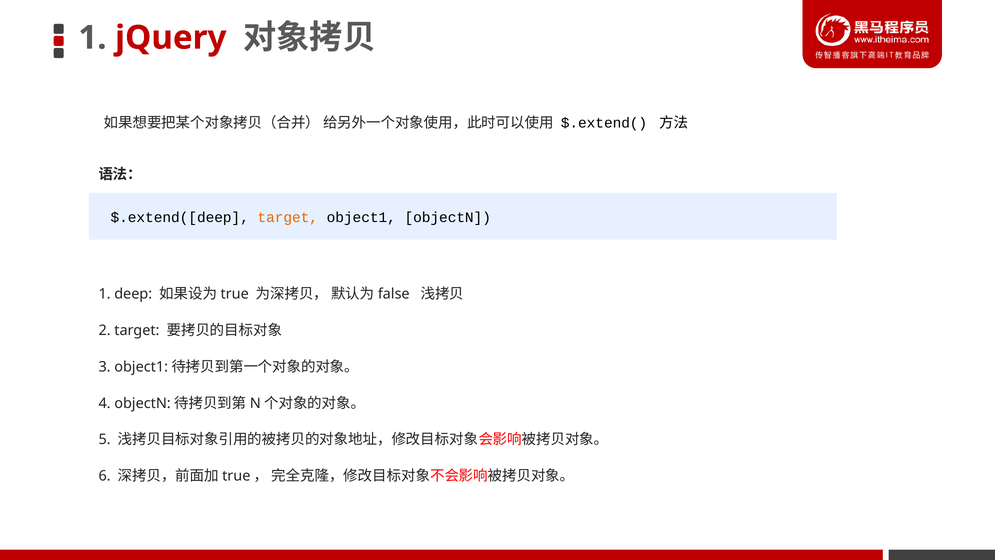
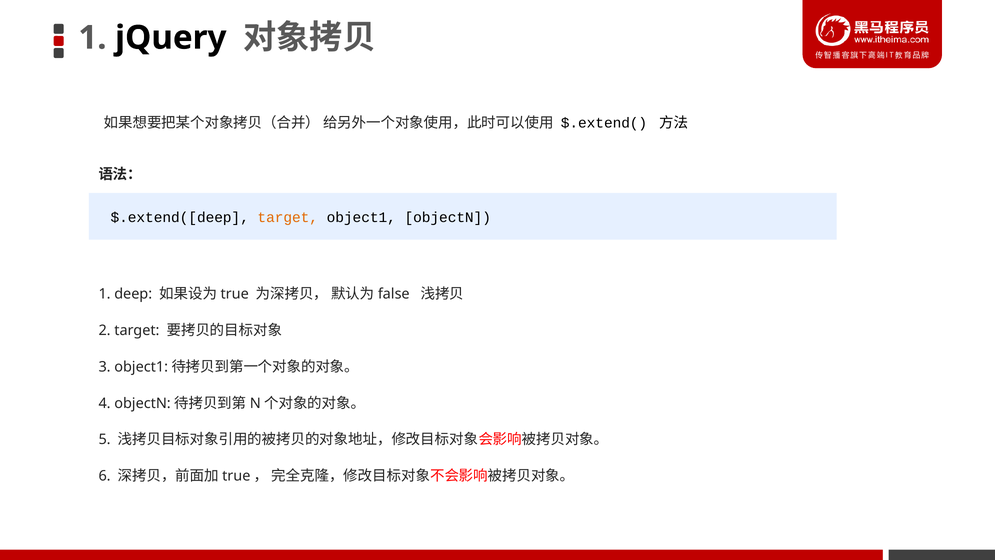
jQuery colour: red -> black
